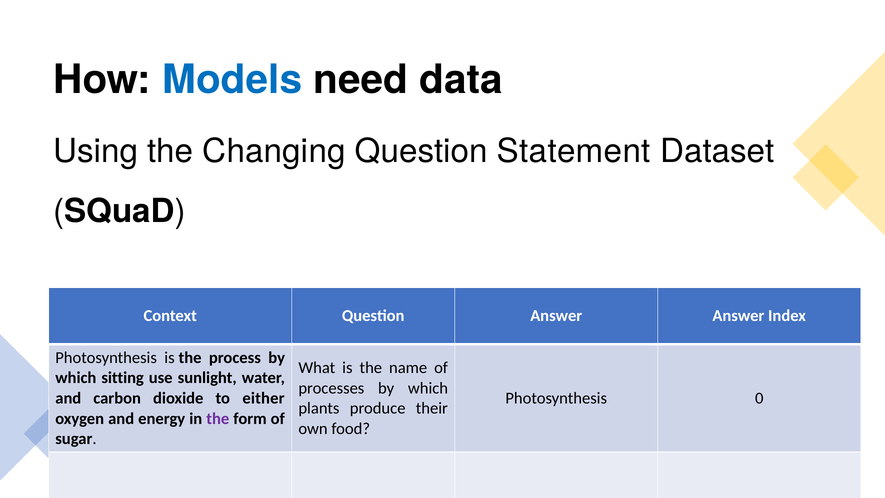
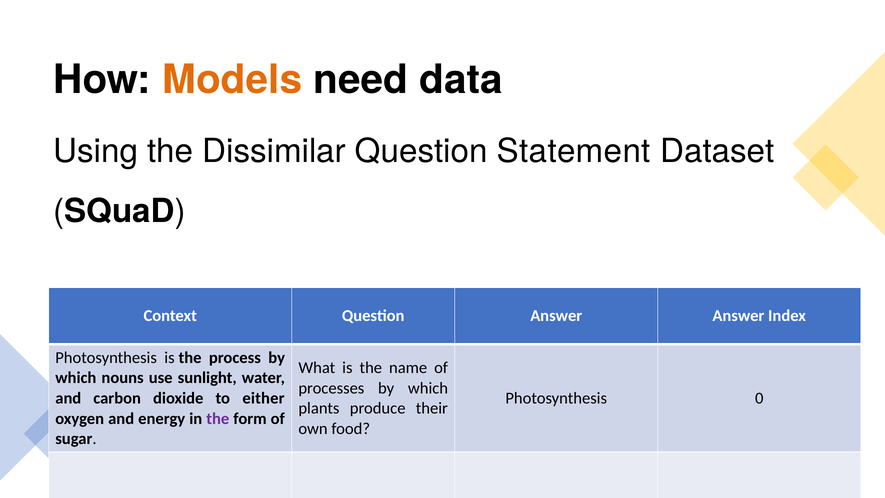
Models colour: blue -> orange
Changing: Changing -> Dissimilar
sitting: sitting -> nouns
